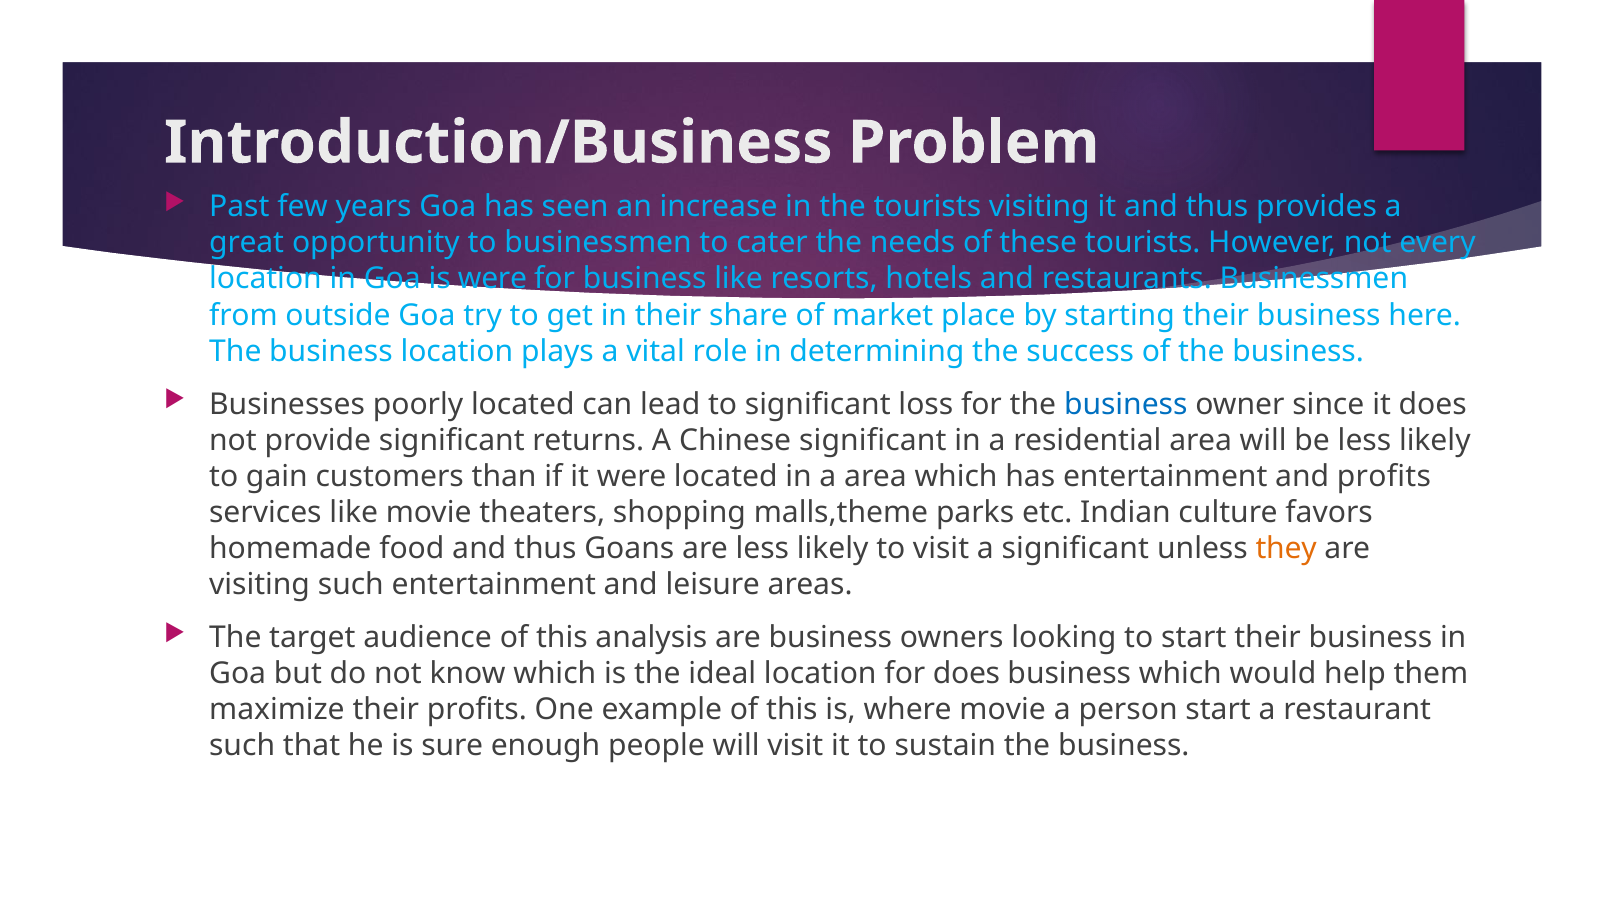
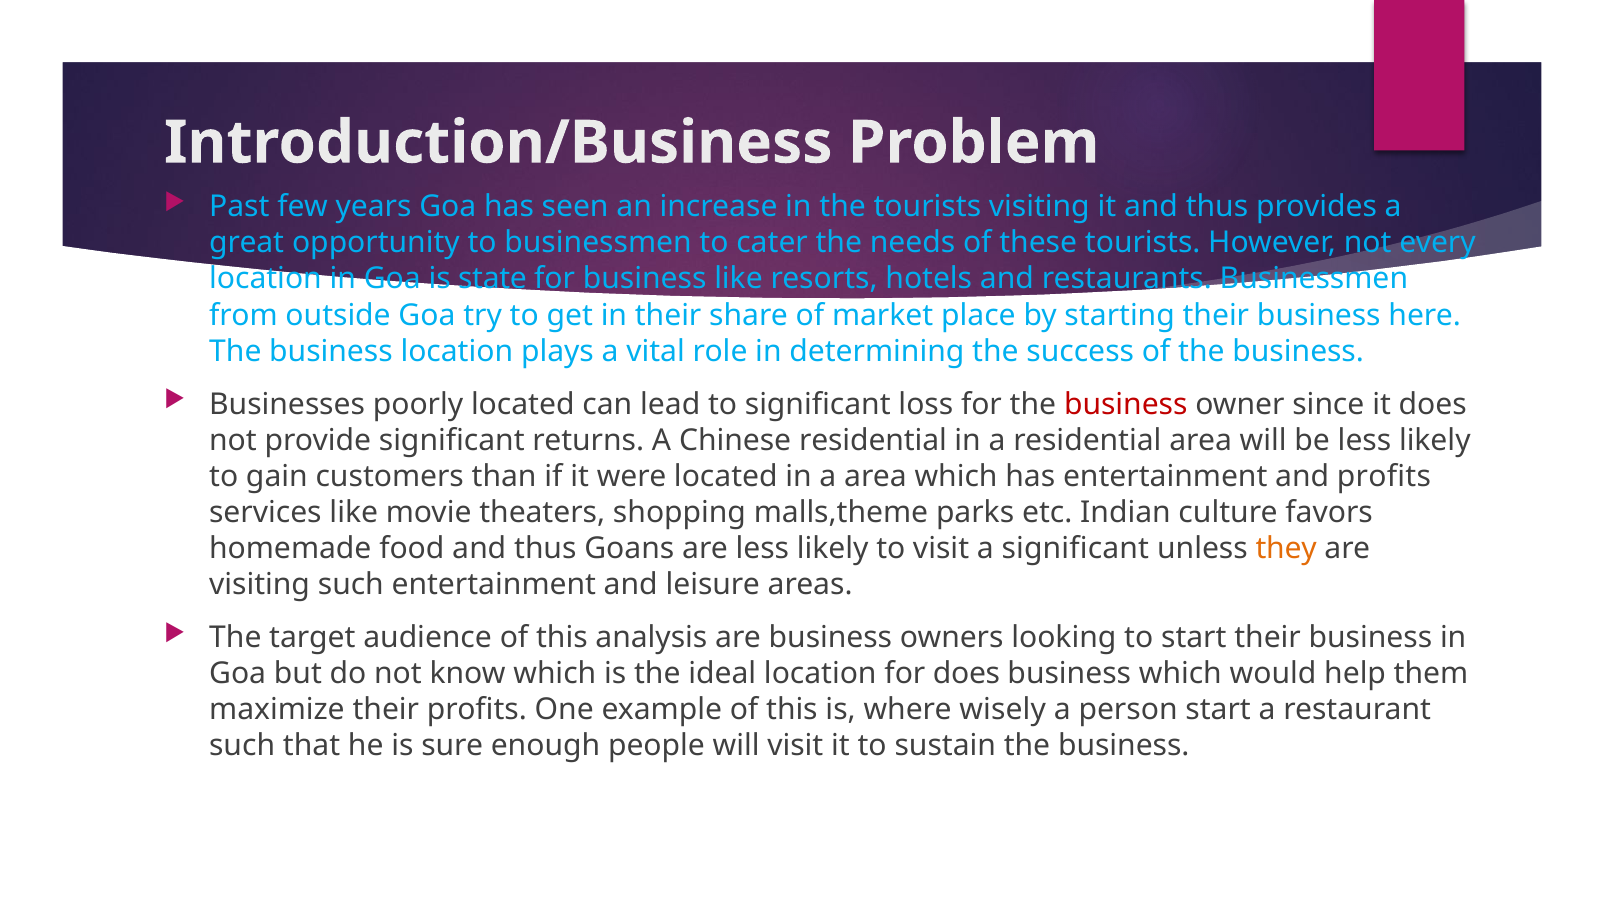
is were: were -> state
business at (1126, 404) colour: blue -> red
Chinese significant: significant -> residential
where movie: movie -> wisely
